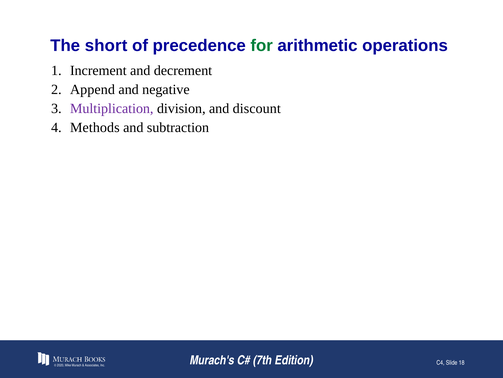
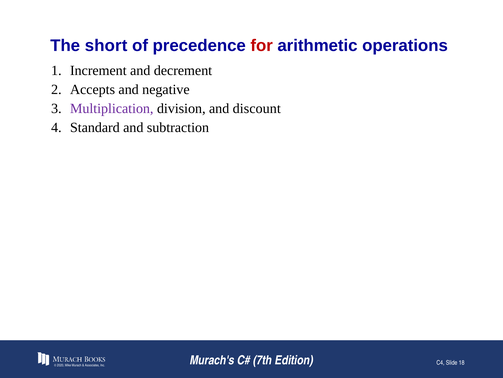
for colour: green -> red
Append: Append -> Accepts
Methods: Methods -> Standard
